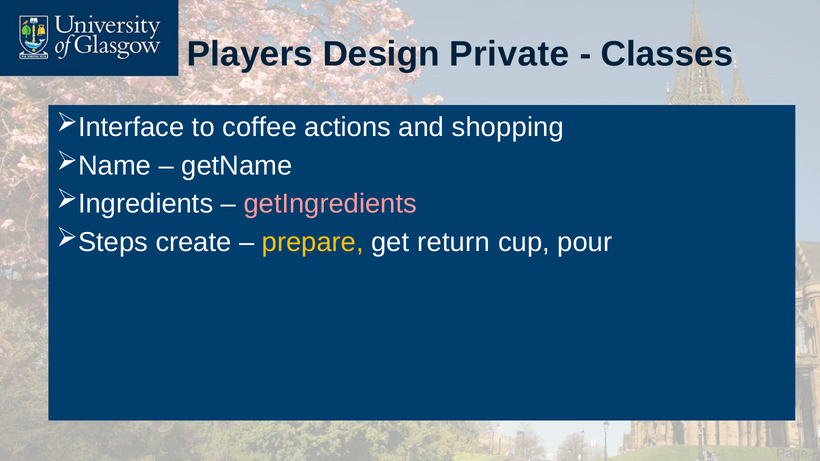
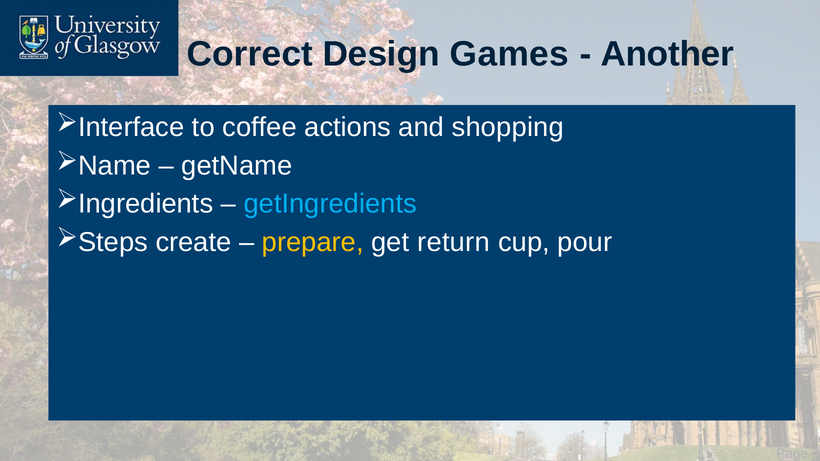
Players: Players -> Correct
Private: Private -> Games
Classes: Classes -> Another
getIngredients colour: pink -> light blue
